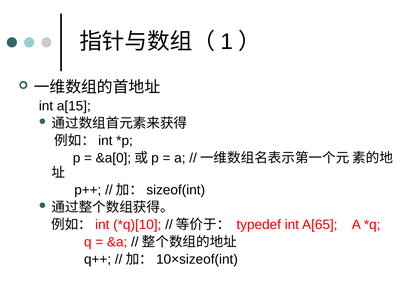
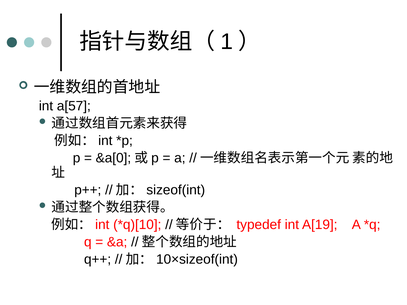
a[15: a[15 -> a[57
A[65: A[65 -> A[19
